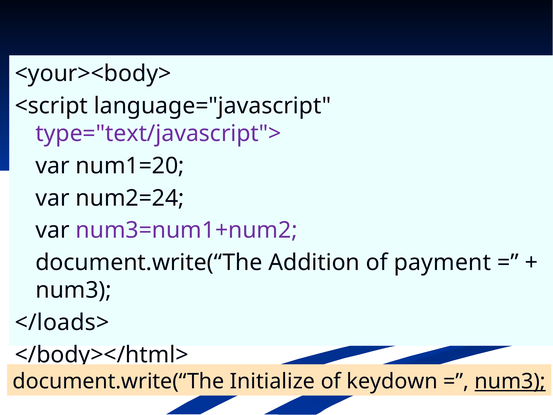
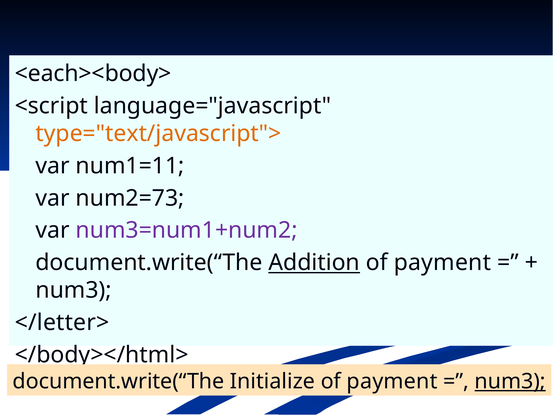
<your><body>: <your><body> -> <each><body>
type="text/javascript"> colour: purple -> orange
num1=20: num1=20 -> num1=11
num2=24: num2=24 -> num2=73
Addition underline: none -> present
</loads>: </loads> -> </letter>
keydown at (392, 381): keydown -> payment
